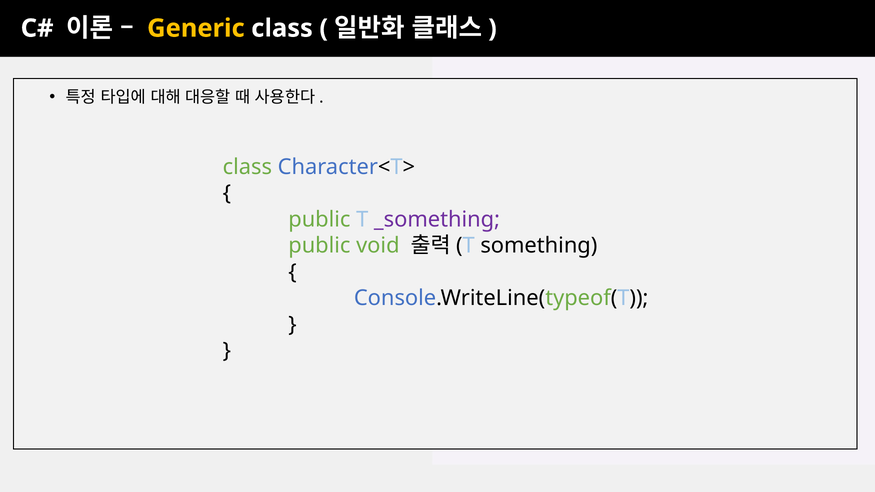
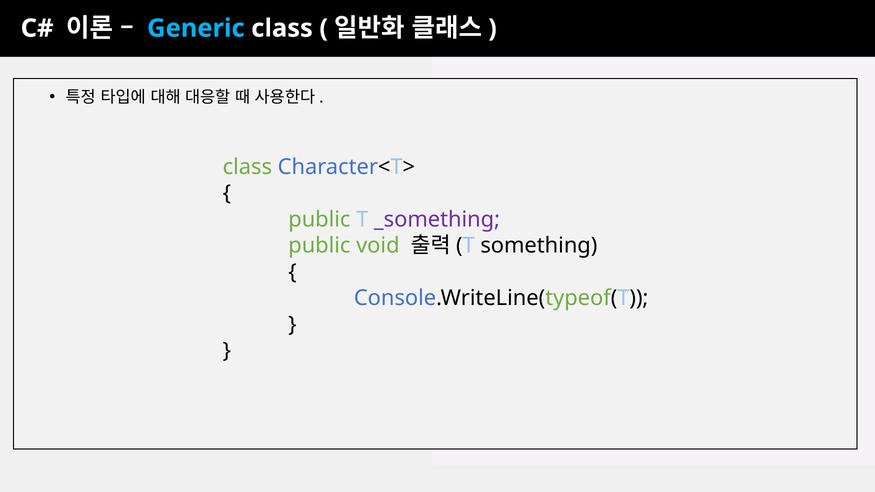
Generic colour: yellow -> light blue
